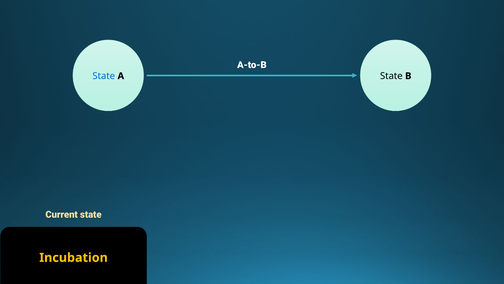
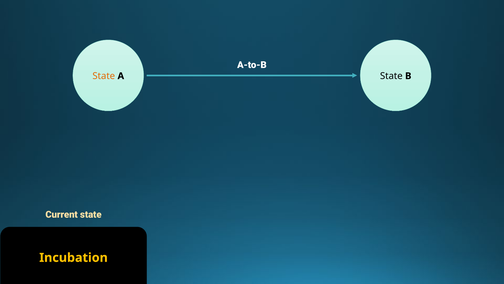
State at (104, 76) colour: blue -> orange
